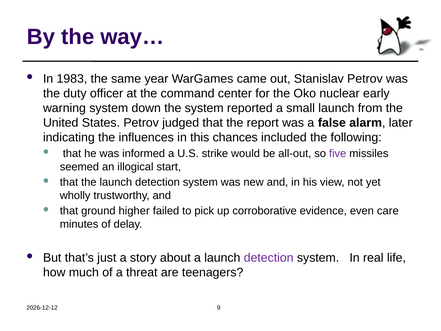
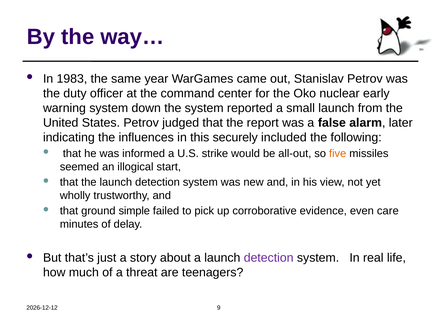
chances: chances -> securely
five colour: purple -> orange
higher: higher -> simple
